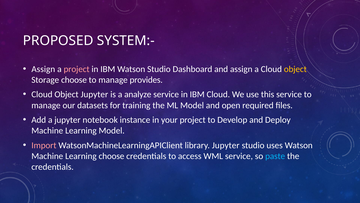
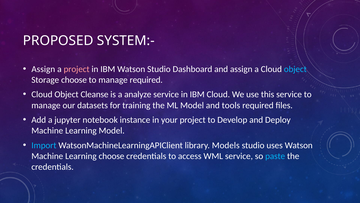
object at (295, 69) colour: yellow -> light blue
manage provides: provides -> required
Object Jupyter: Jupyter -> Cleanse
open: open -> tools
Import colour: pink -> light blue
library Jupyter: Jupyter -> Models
